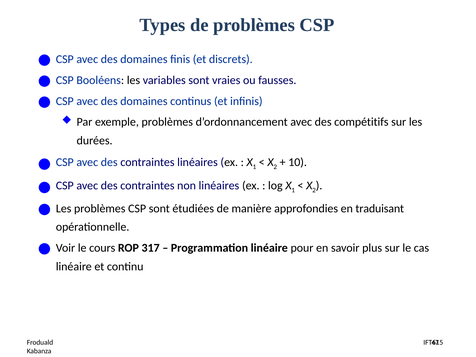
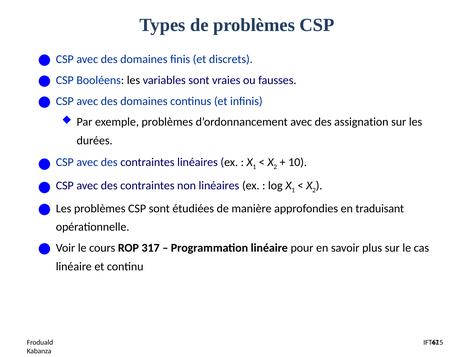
compétitifs: compétitifs -> assignation
